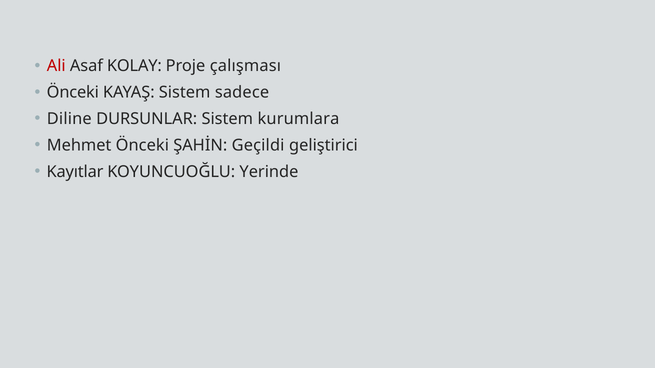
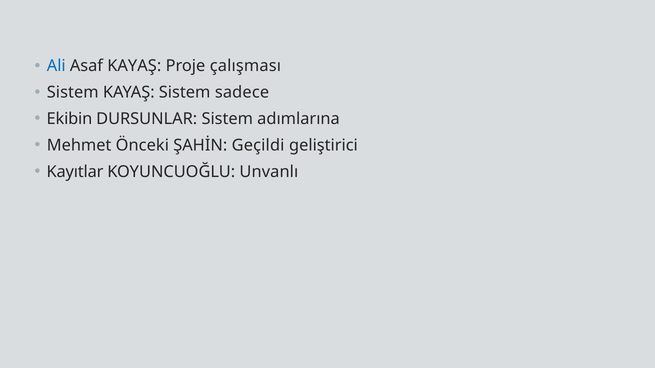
Ali colour: red -> blue
Asaf KOLAY: KOLAY -> KAYAŞ
Önceki at (73, 93): Önceki -> Sistem
Diline: Diline -> Ekibin
kurumlara: kurumlara -> adımlarına
Yerinde: Yerinde -> Unvanlı
